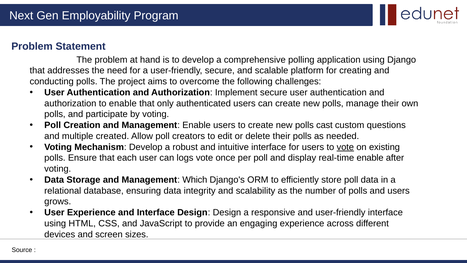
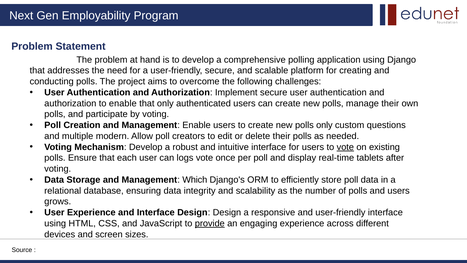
polls cast: cast -> only
created: created -> modern
real-time enable: enable -> tablets
provide underline: none -> present
